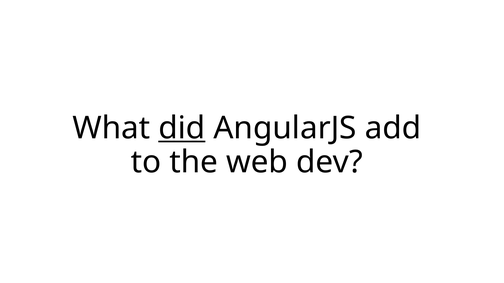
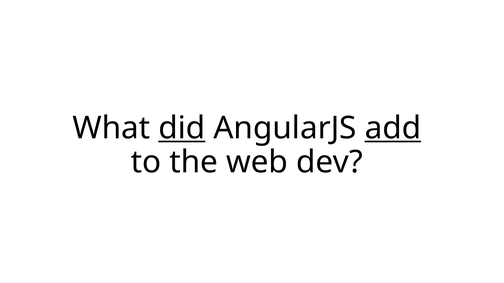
add underline: none -> present
